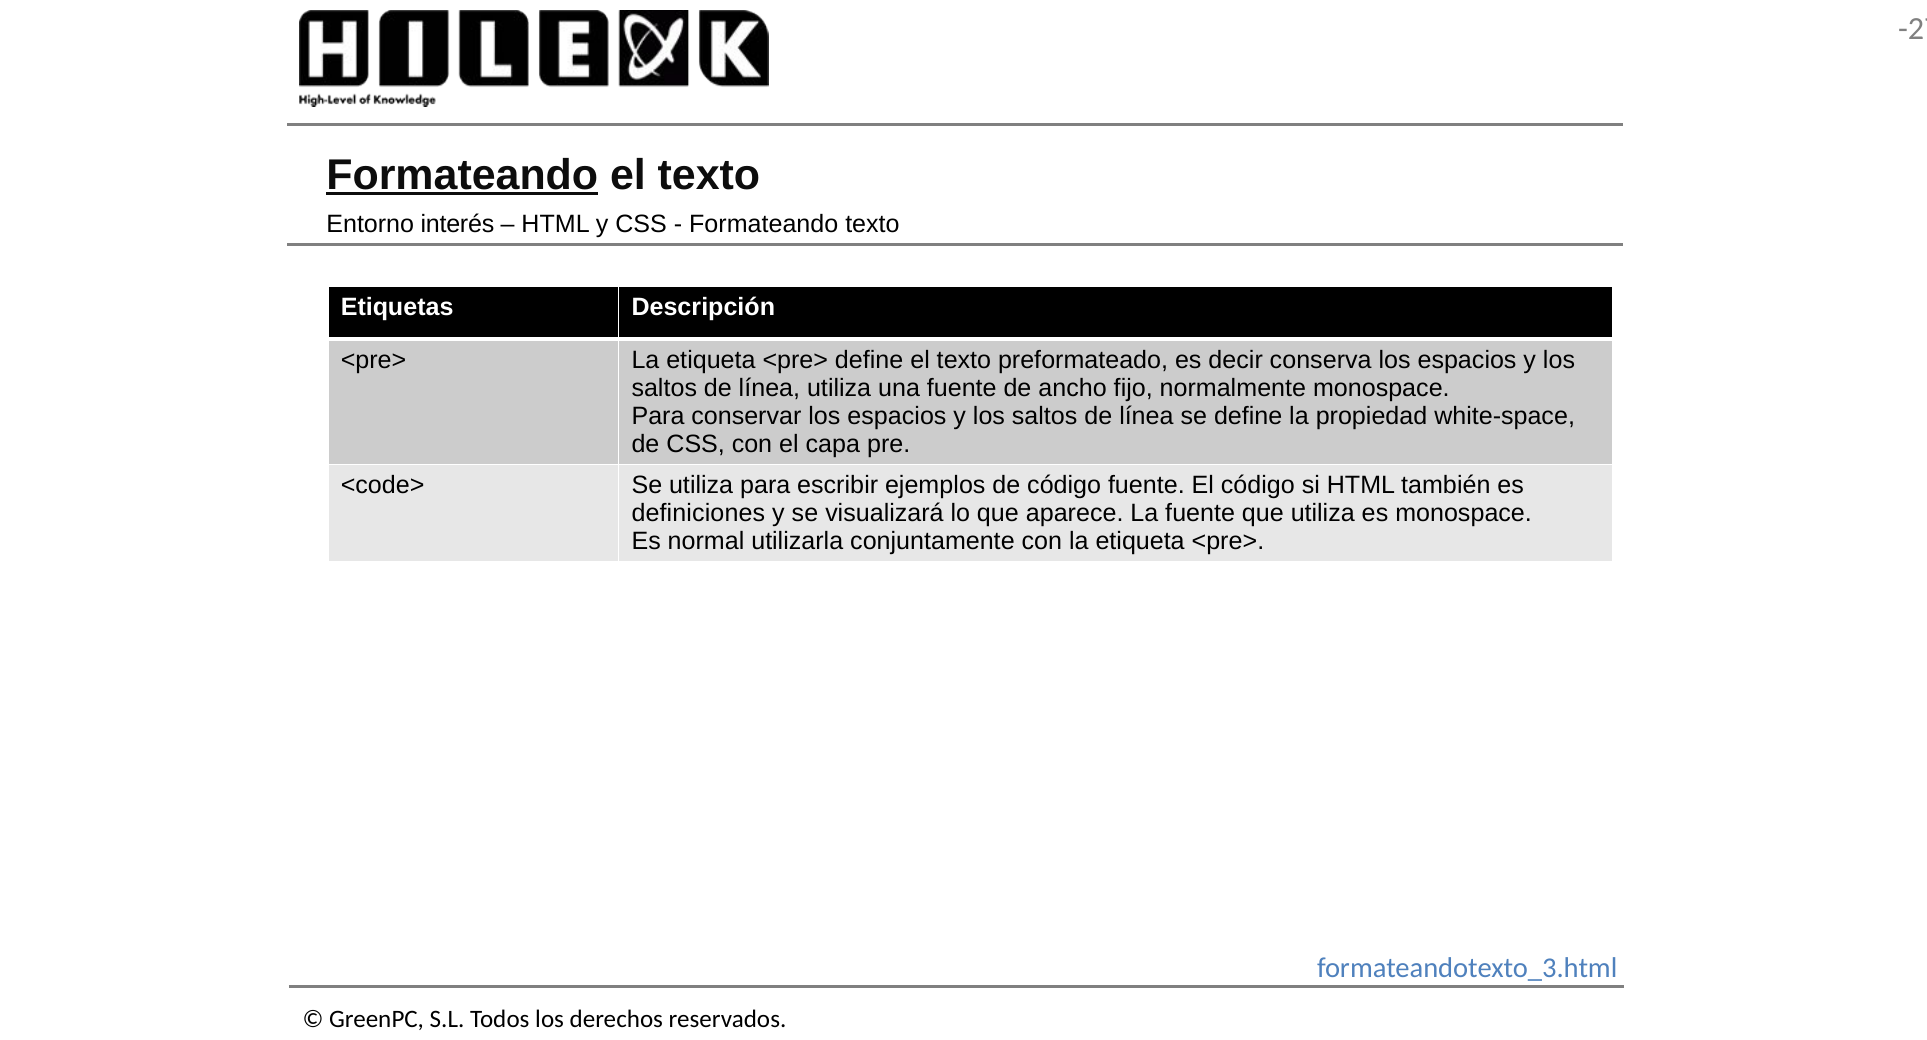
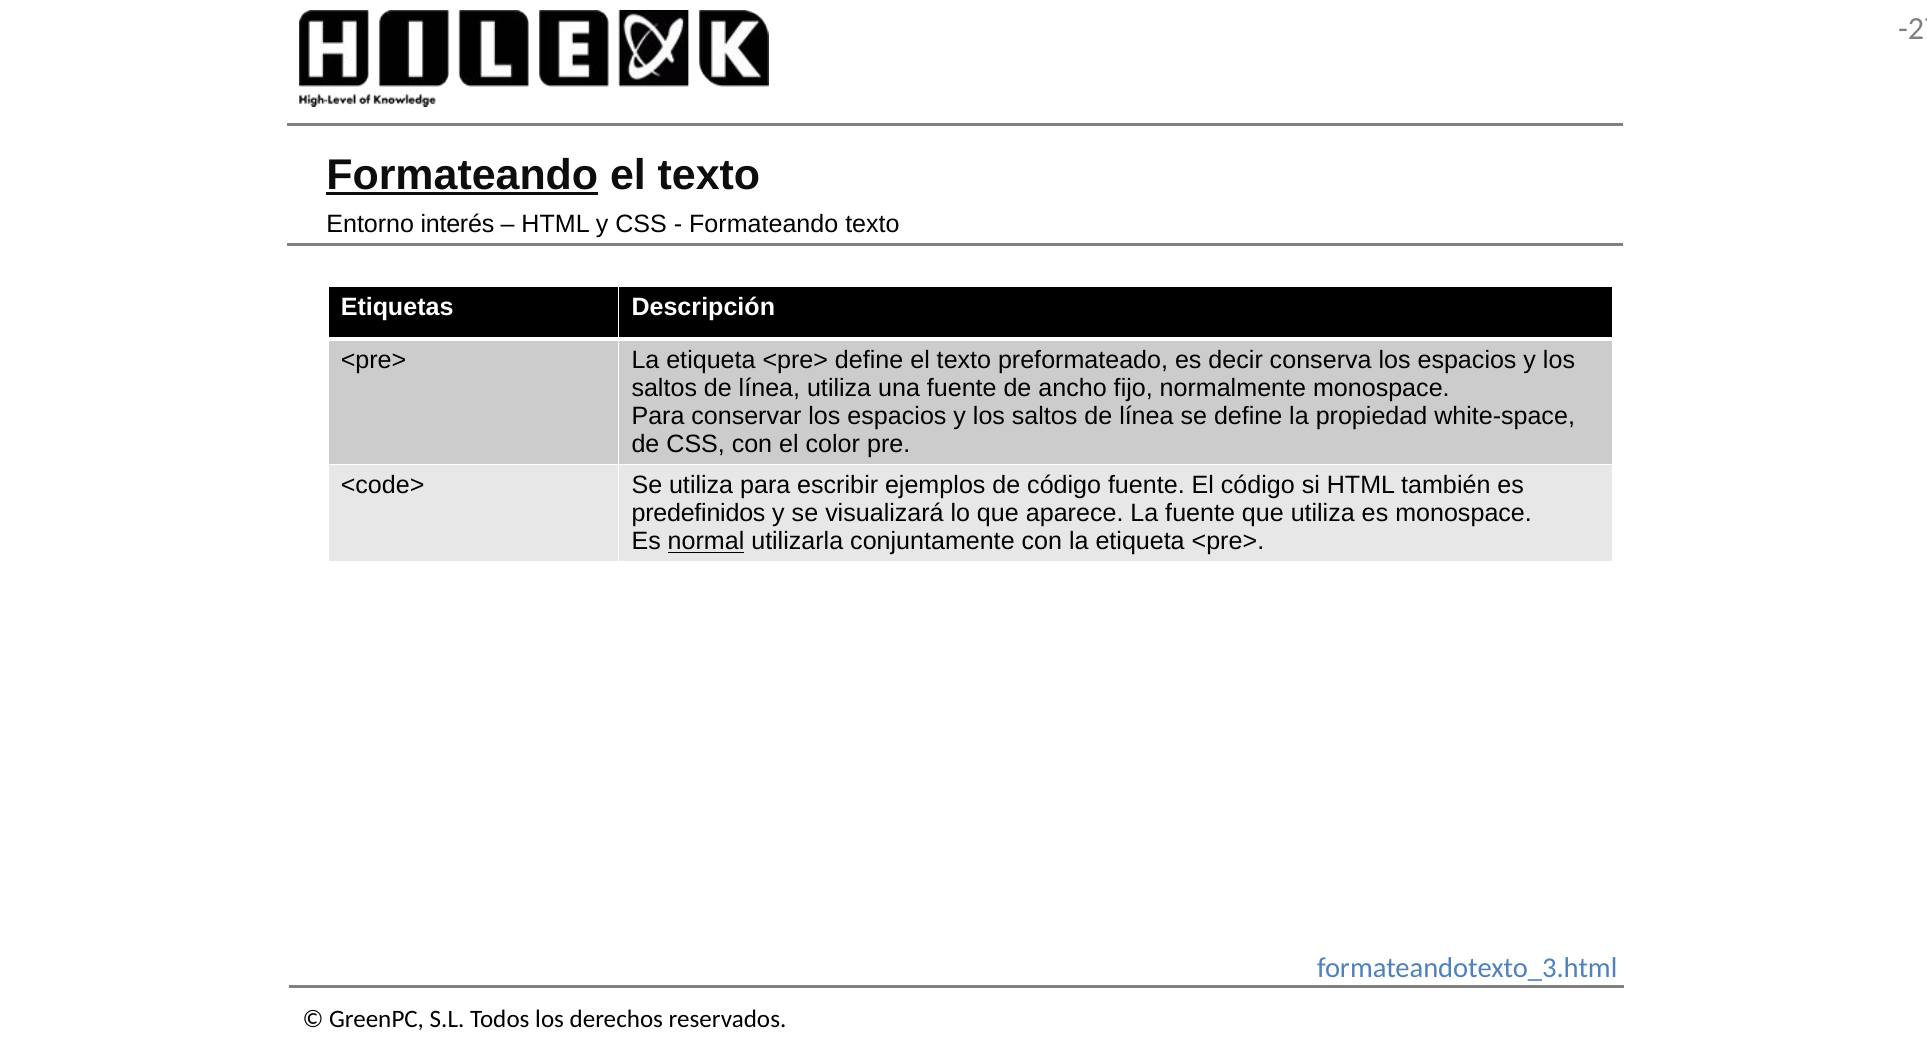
capa: capa -> color
definiciones: definiciones -> predefinidos
normal underline: none -> present
